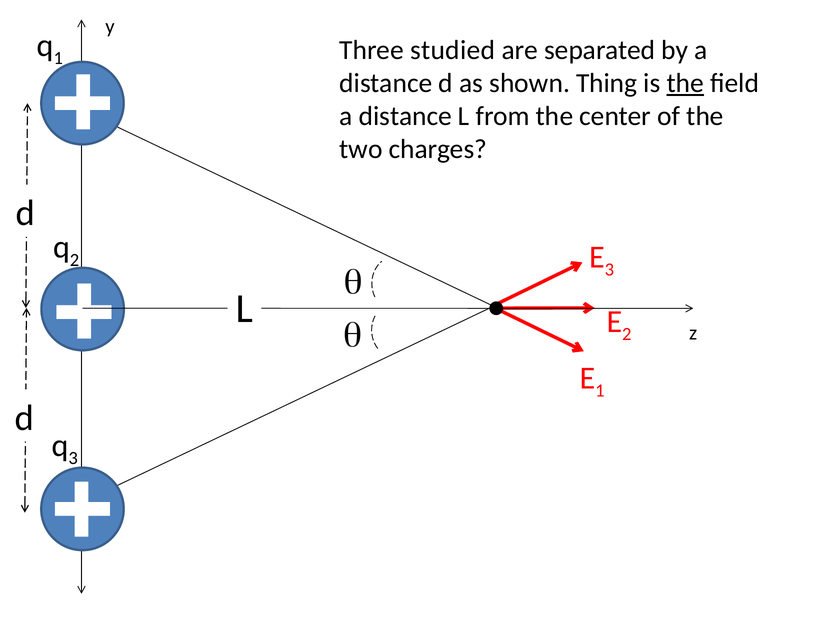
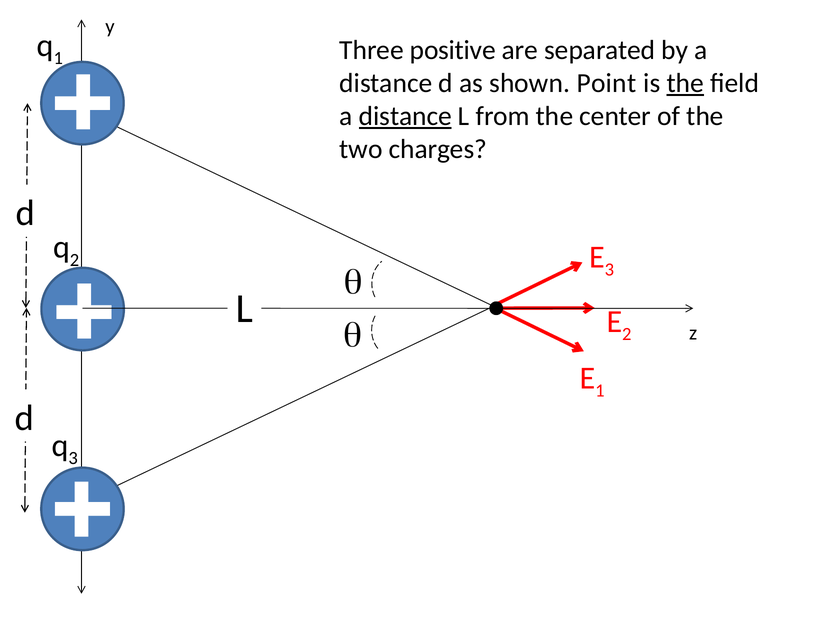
studied: studied -> positive
Thing: Thing -> Point
distance at (405, 116) underline: none -> present
